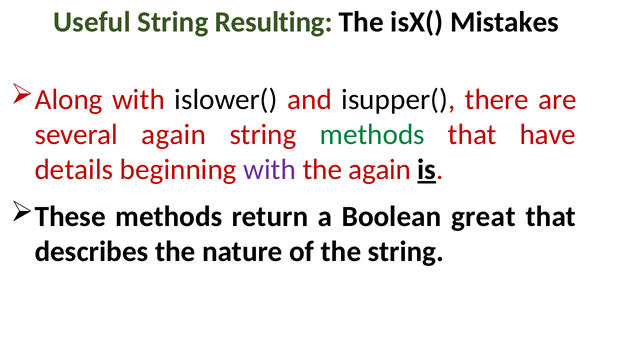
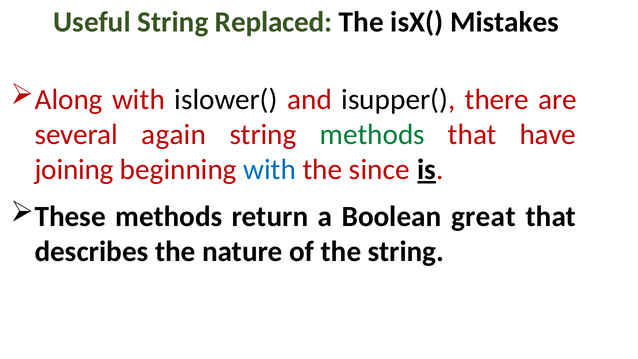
Resulting: Resulting -> Replaced
details: details -> joining
with at (270, 170) colour: purple -> blue
the again: again -> since
